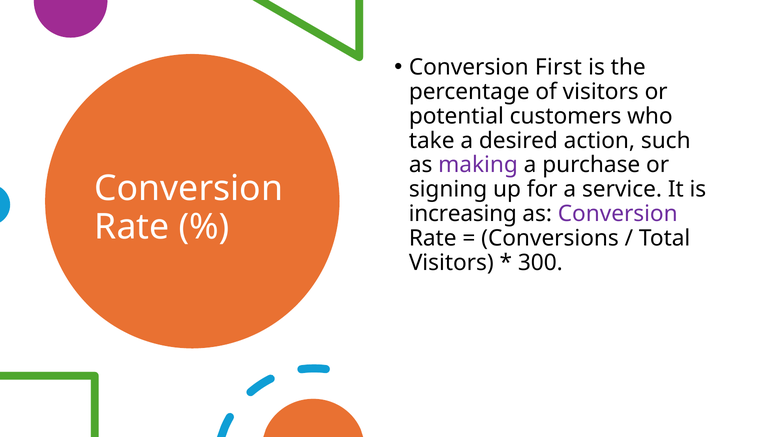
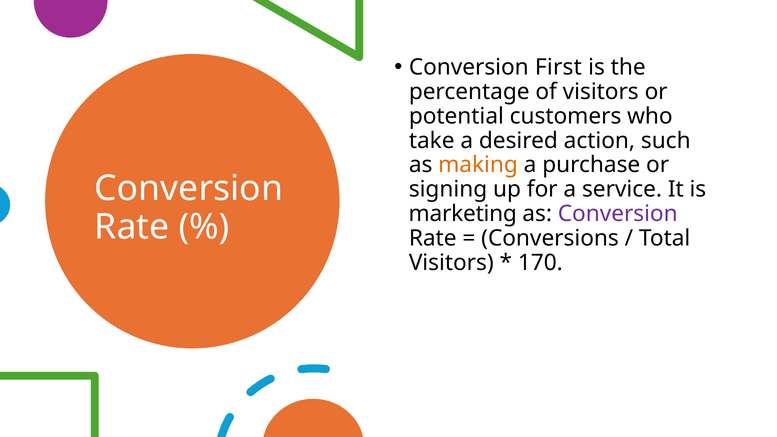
making colour: purple -> orange
increasing: increasing -> marketing
300: 300 -> 170
